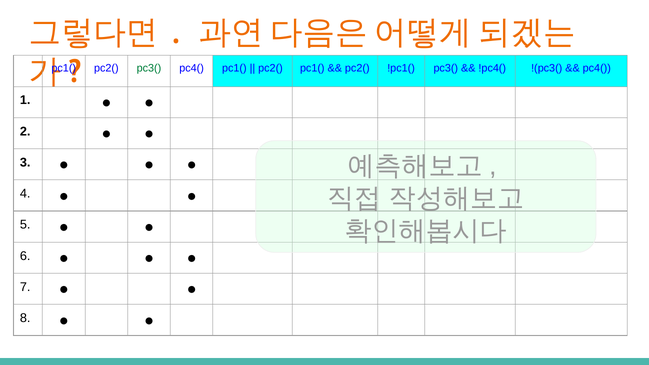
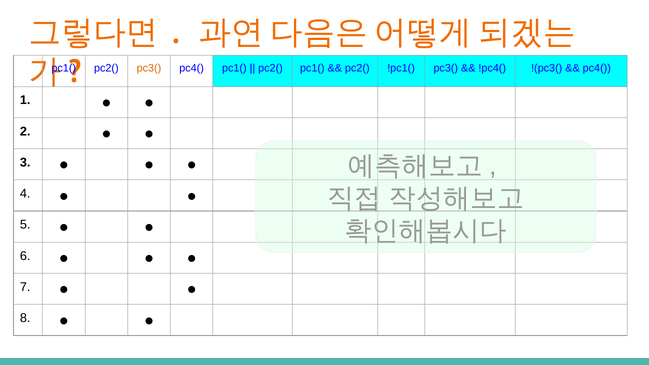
pc3( at (149, 68) colour: green -> orange
